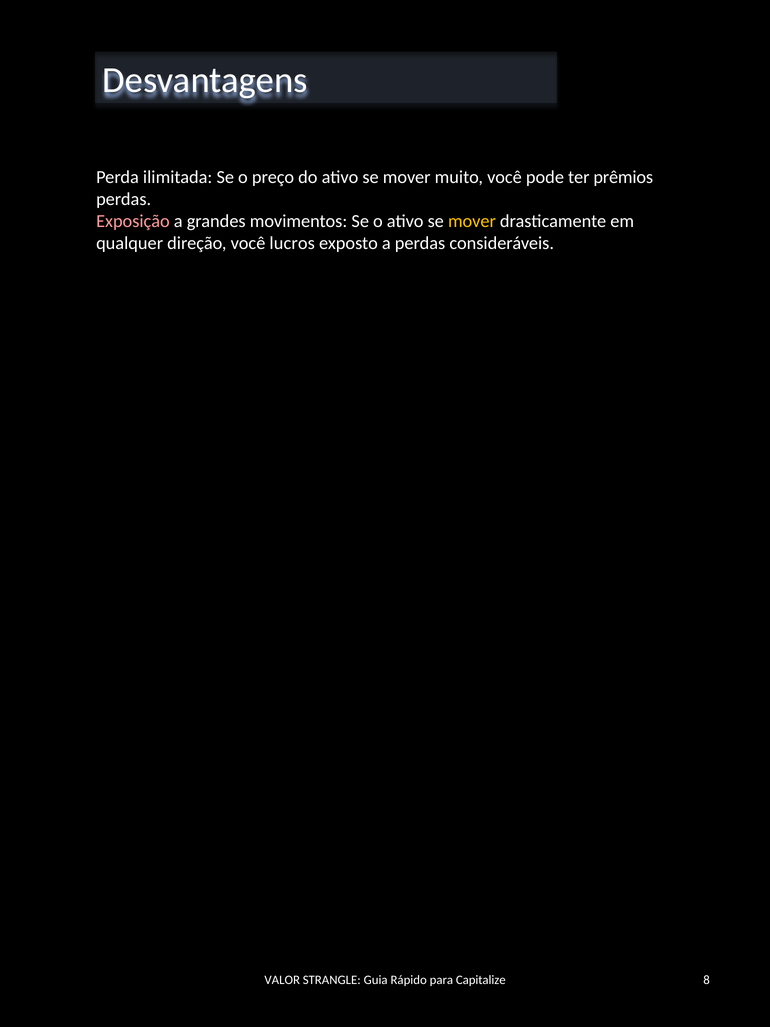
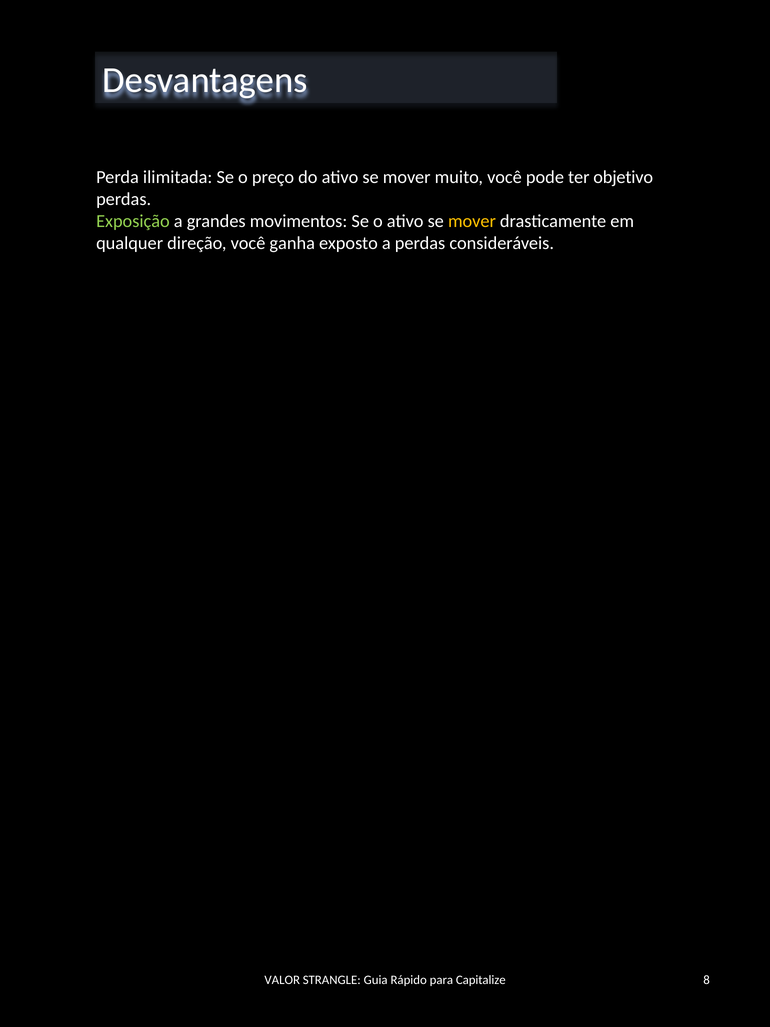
prêmios: prêmios -> objetivo
Exposição colour: pink -> light green
lucros: lucros -> ganha
